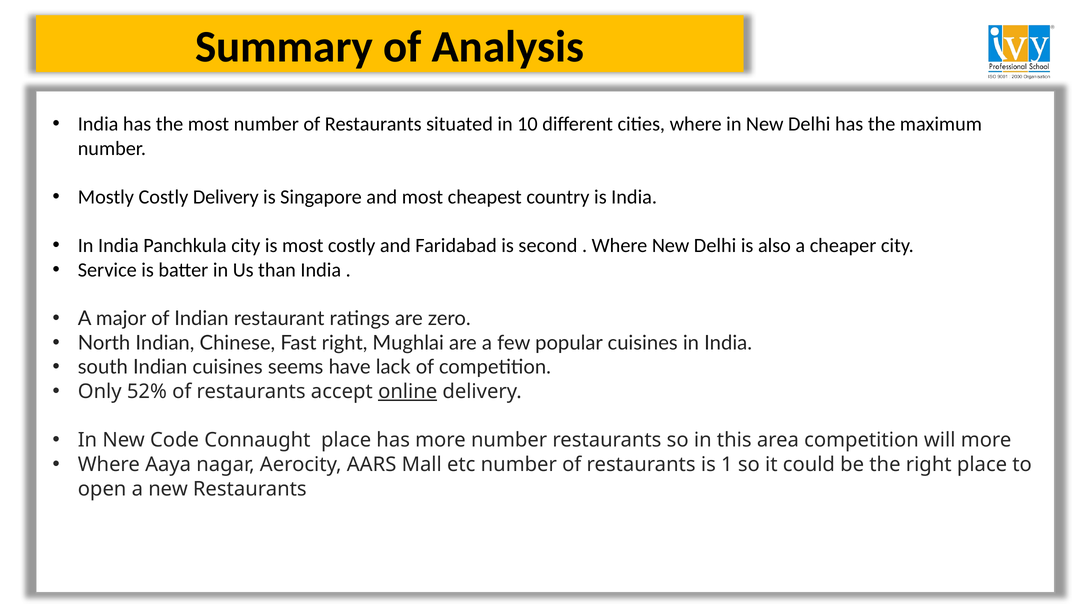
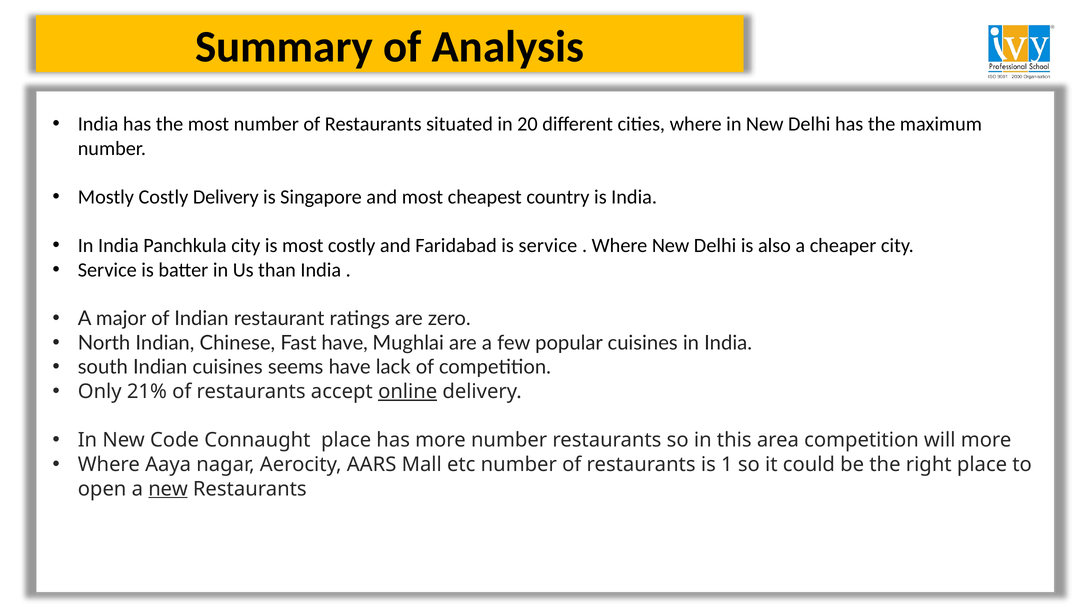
10: 10 -> 20
is second: second -> service
Fast right: right -> have
52%: 52% -> 21%
new at (168, 488) underline: none -> present
